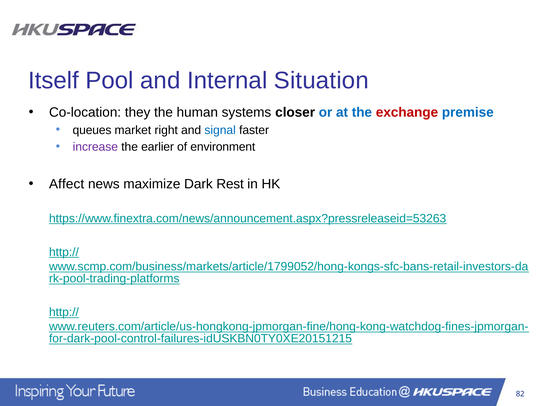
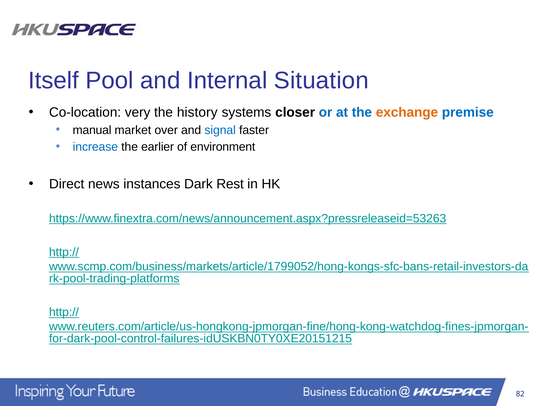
they: they -> very
human: human -> history
exchange colour: red -> orange
queues: queues -> manual
right: right -> over
increase colour: purple -> blue
Affect: Affect -> Direct
maximize: maximize -> instances
